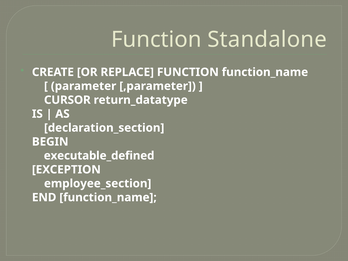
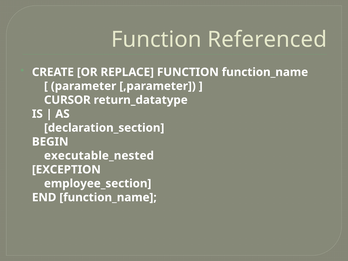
Standalone: Standalone -> Referenced
executable_defined: executable_defined -> executable_nested
